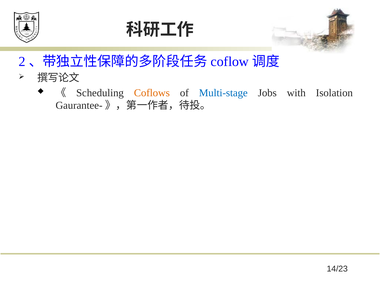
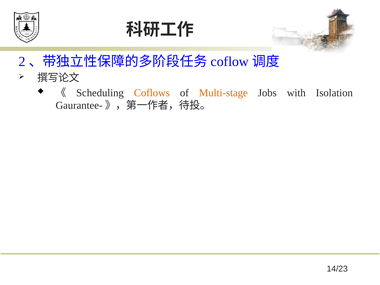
Multi-stage colour: blue -> orange
